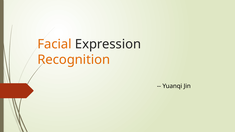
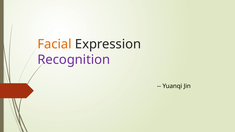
Recognition colour: orange -> purple
